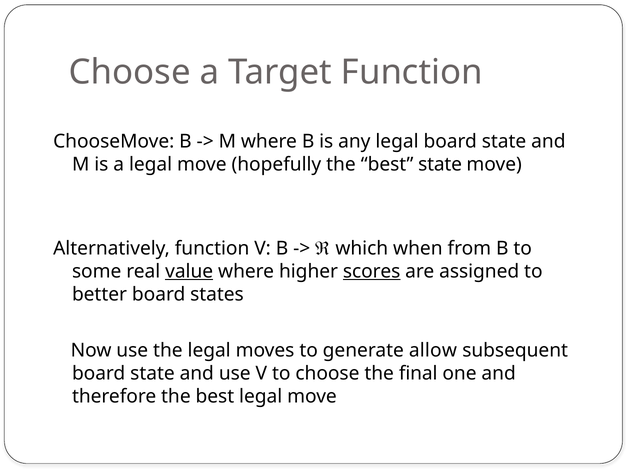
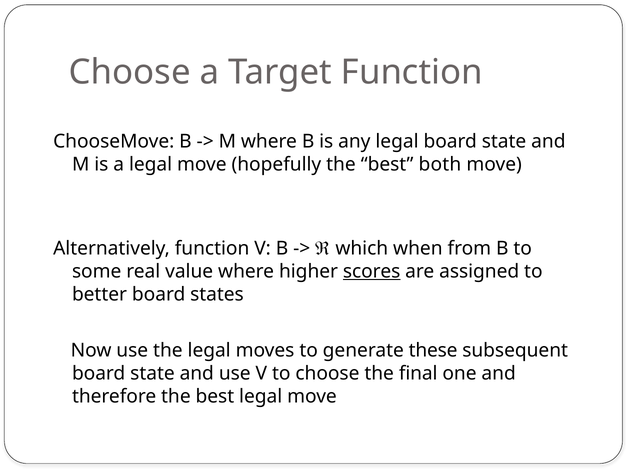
best state: state -> both
value underline: present -> none
allow: allow -> these
